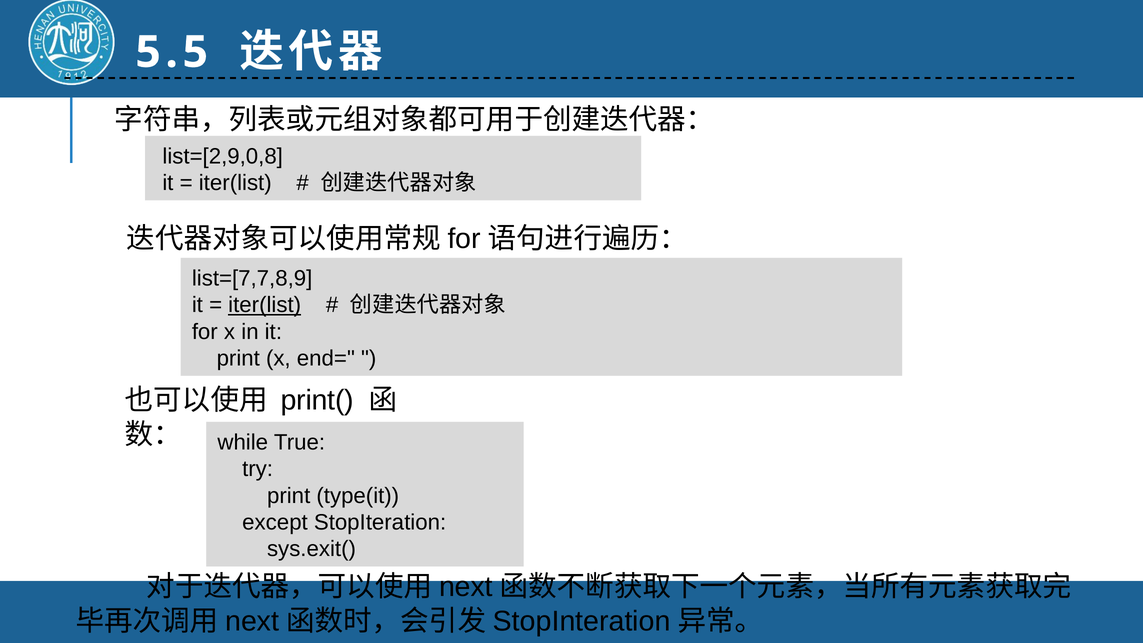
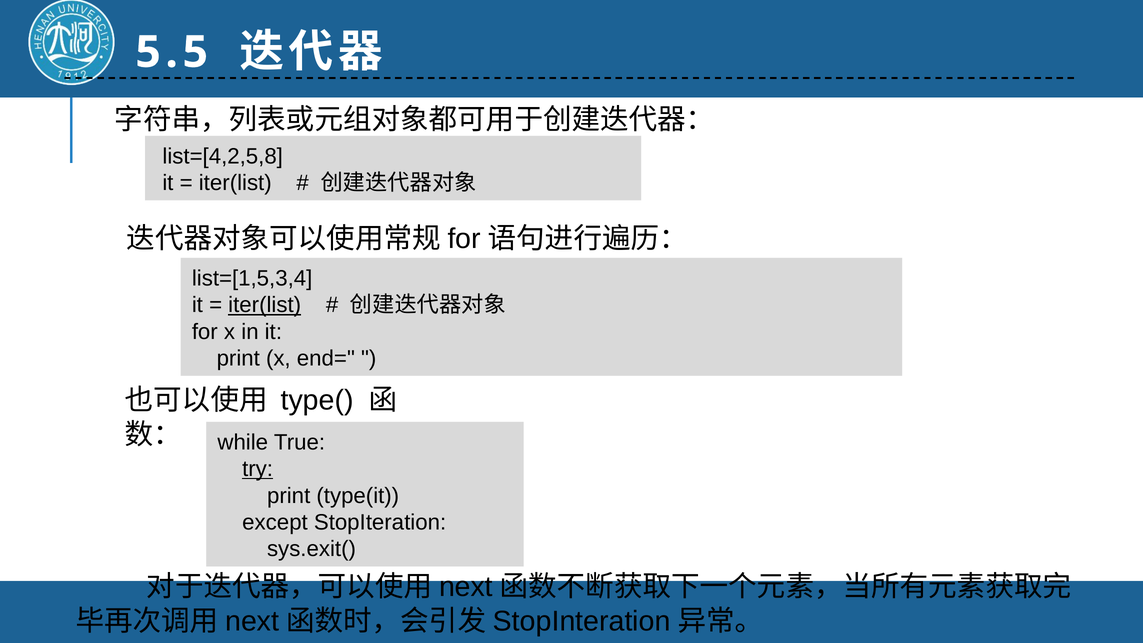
list=[2,9,0,8: list=[2,9,0,8 -> list=[4,2,5,8
list=[7,7,8,9: list=[7,7,8,9 -> list=[1,5,3,4
print(: print( -> type(
try underline: none -> present
